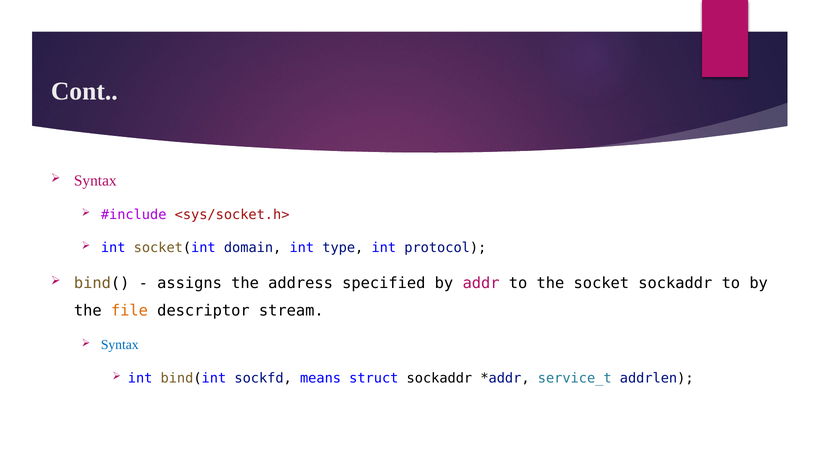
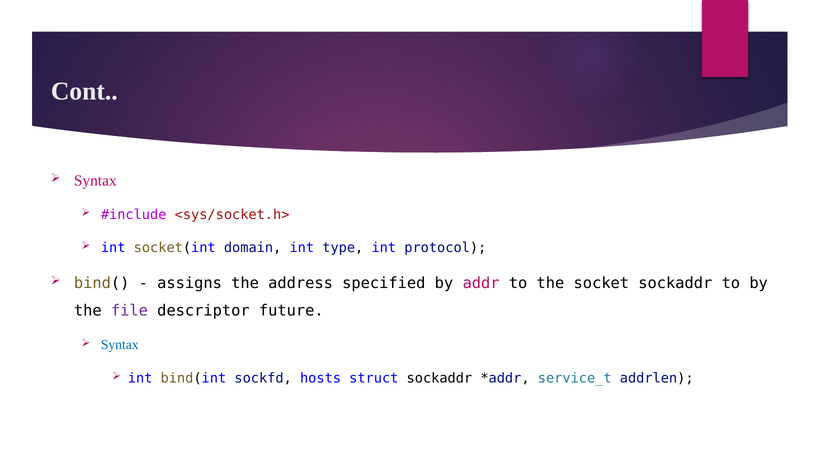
file colour: orange -> purple
stream: stream -> future
means: means -> hosts
